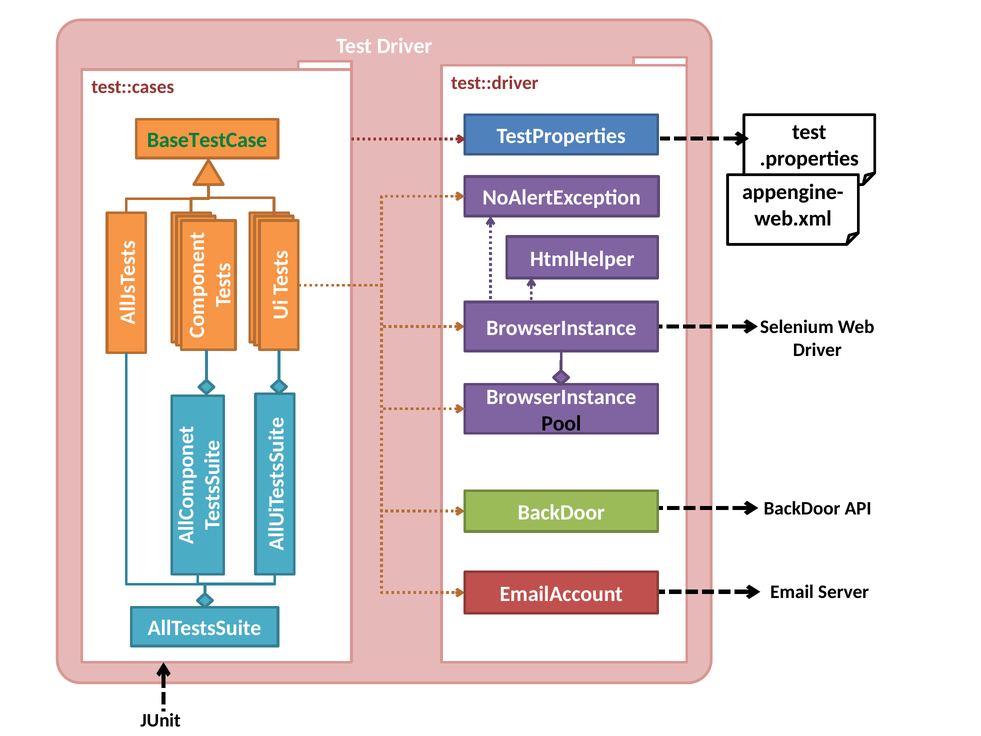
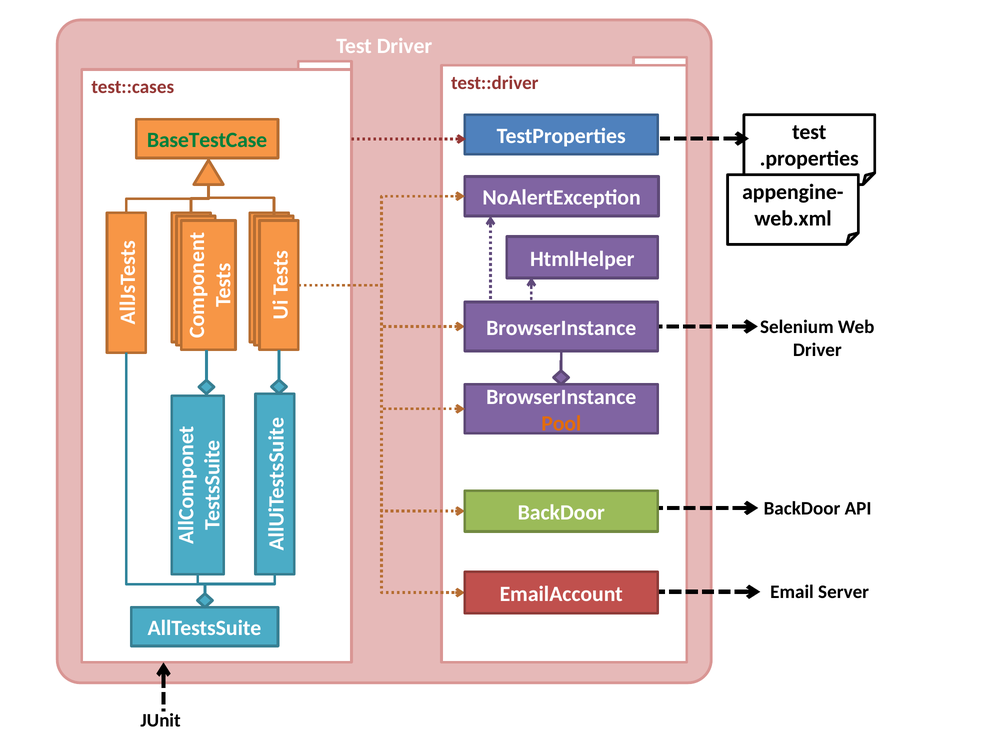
Pool colour: black -> orange
